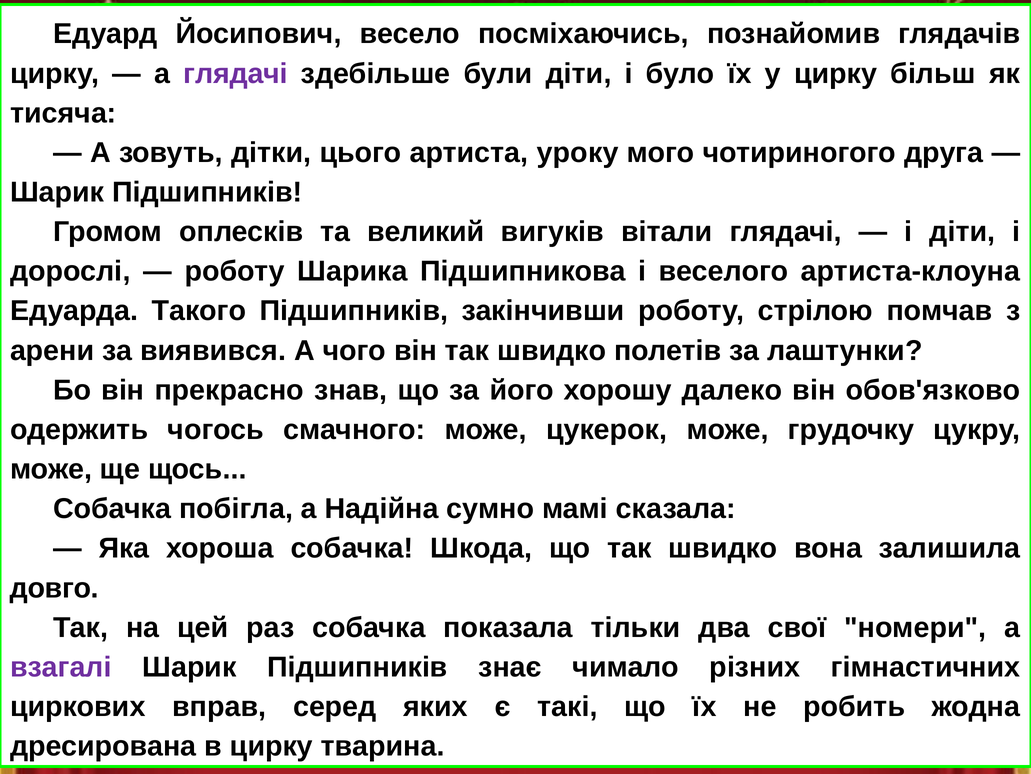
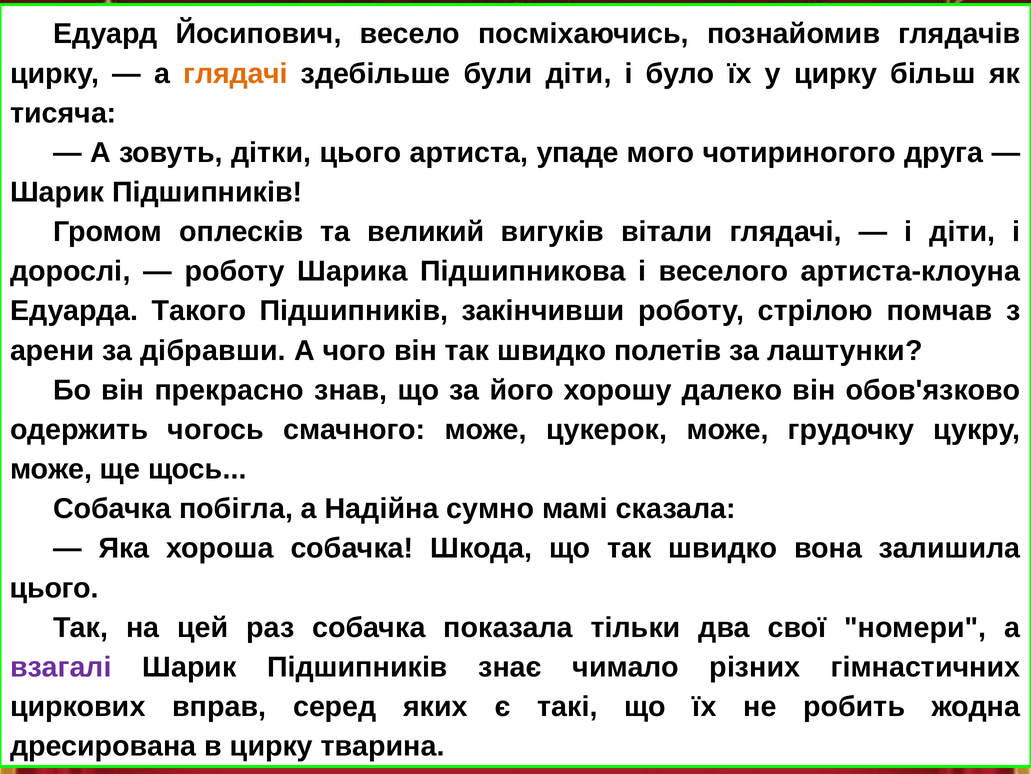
глядачі at (236, 74) colour: purple -> orange
уроку: уроку -> упаде
виявився: виявився -> дібравши
довго at (54, 587): довго -> цього
